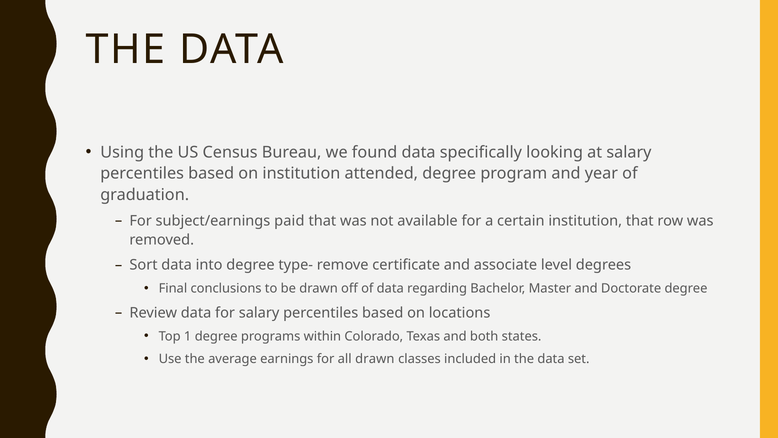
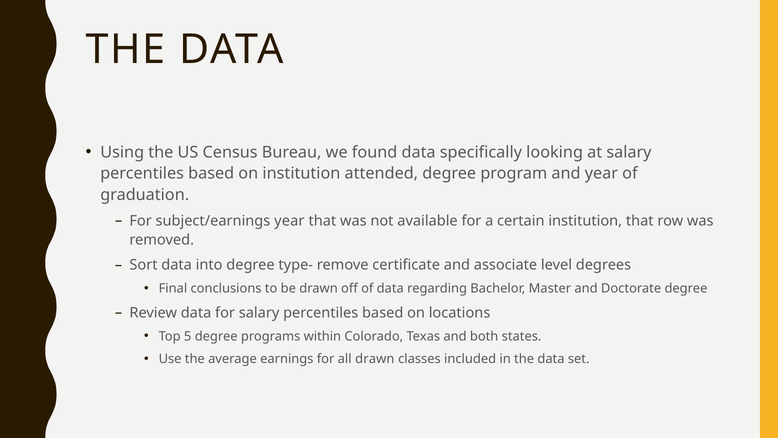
subject/earnings paid: paid -> year
1: 1 -> 5
